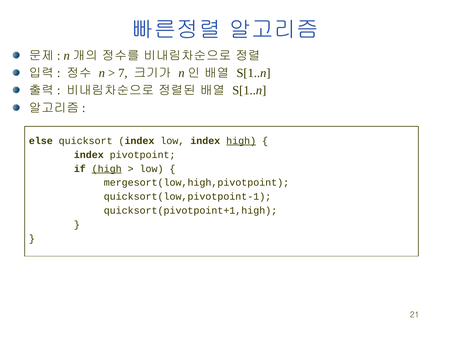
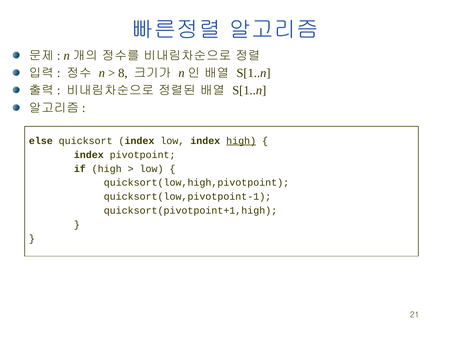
7: 7 -> 8
high at (107, 169) underline: present -> none
mergesort(low,high,pivotpoint: mergesort(low,high,pivotpoint -> quicksort(low,high,pivotpoint
